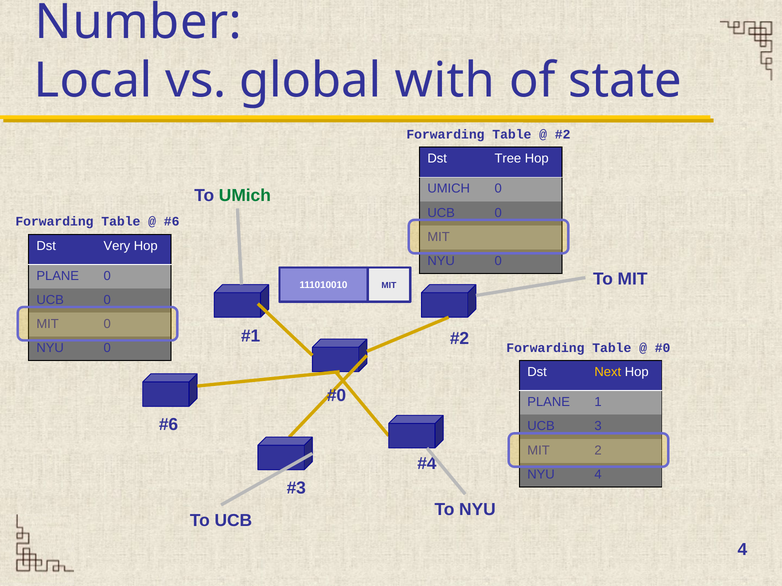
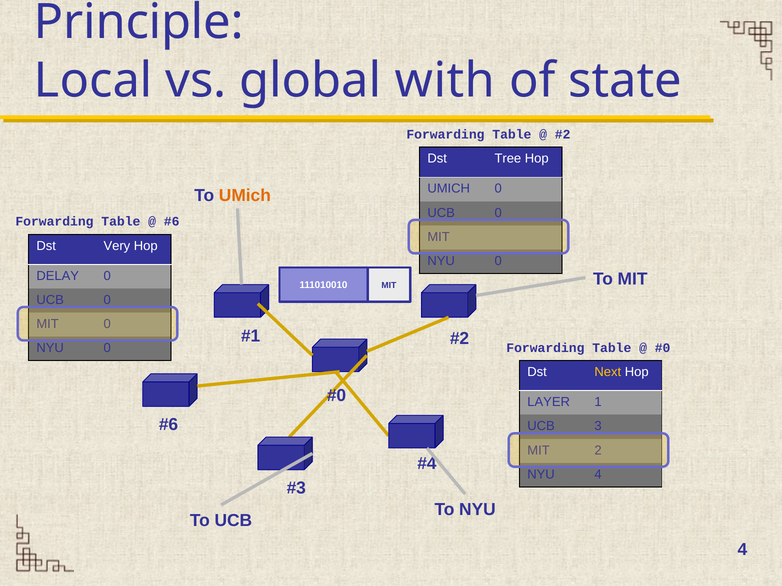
Number: Number -> Principle
UMich at (245, 196) colour: green -> orange
PLANE at (58, 276): PLANE -> DELAY
PLANE at (549, 402): PLANE -> LAYER
